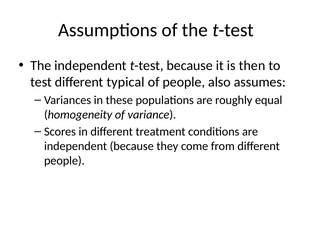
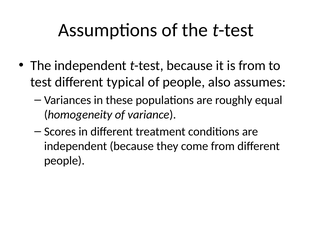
is then: then -> from
